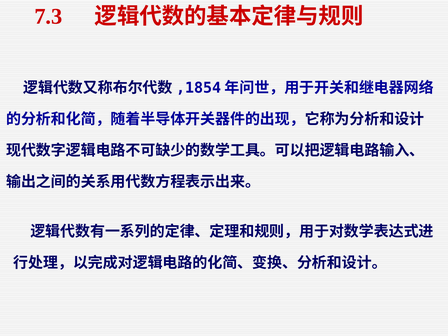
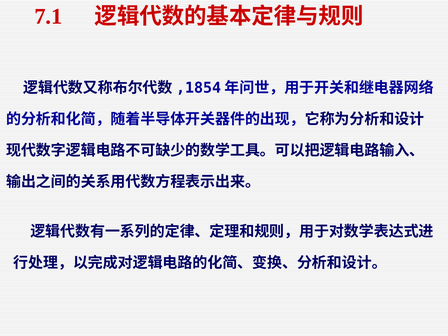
7.3: 7.3 -> 7.1
